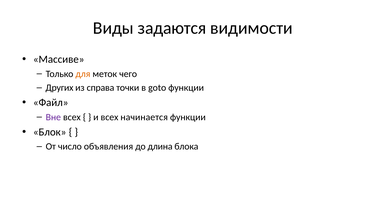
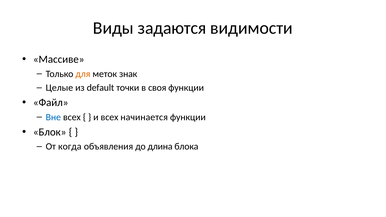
чего: чего -> знак
Других: Других -> Целые
справа: справа -> default
goto: goto -> своя
Вне colour: purple -> blue
число: число -> когда
